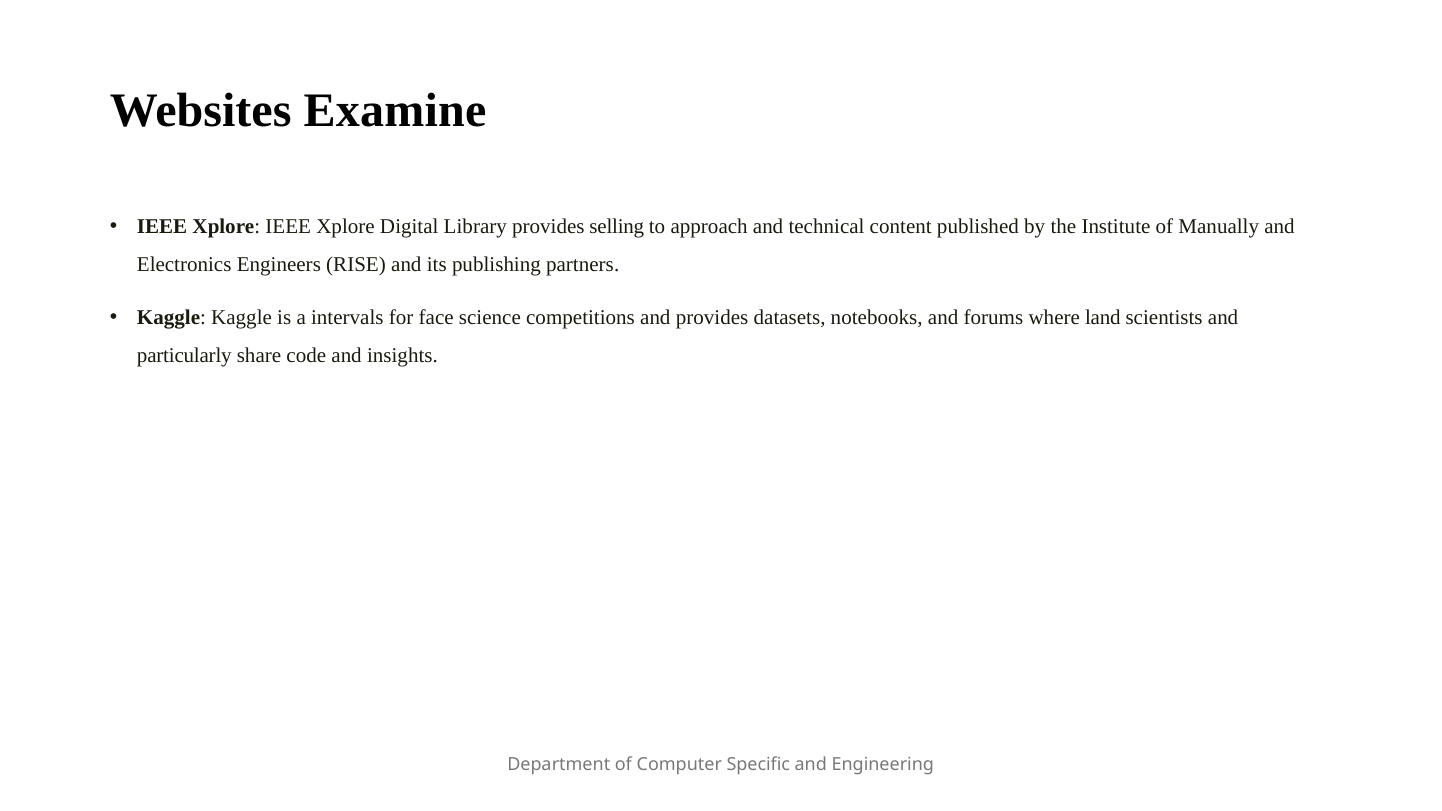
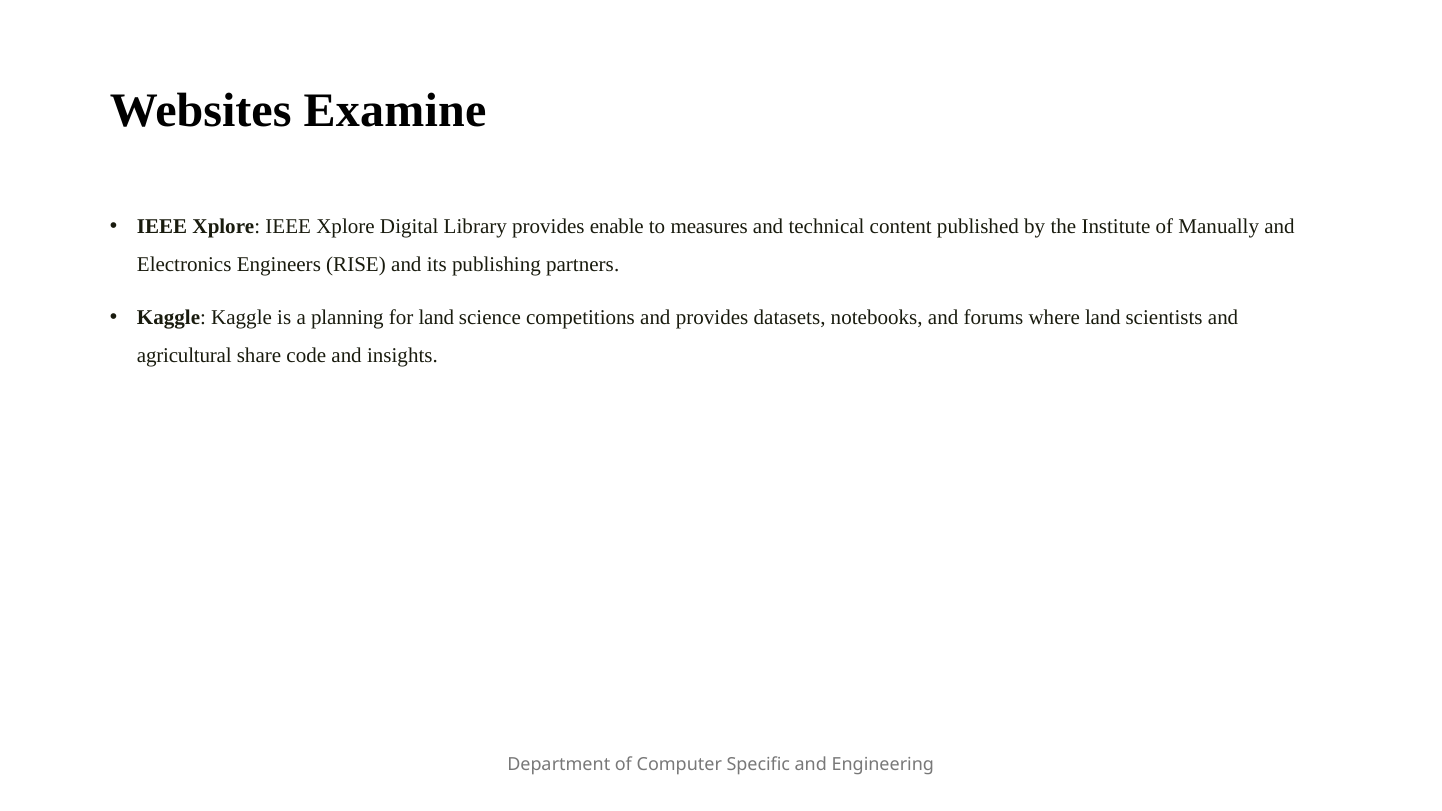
selling: selling -> enable
approach: approach -> measures
intervals: intervals -> planning
for face: face -> land
particularly: particularly -> agricultural
